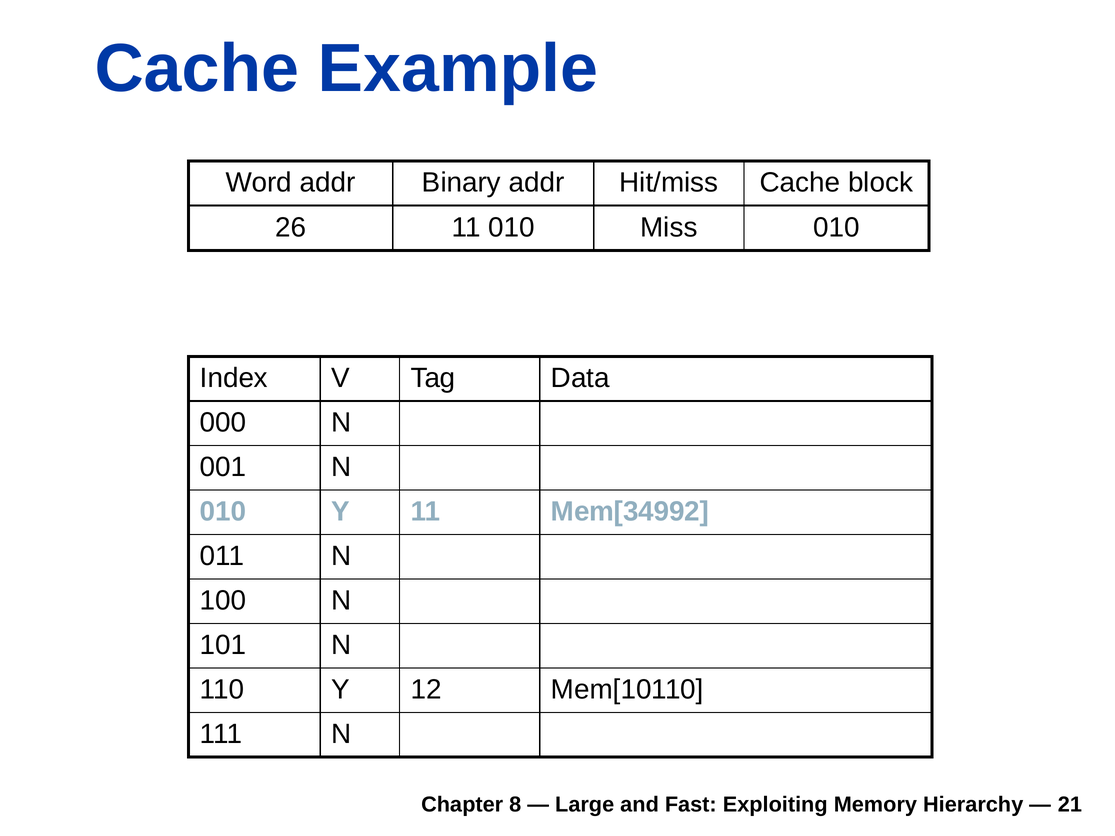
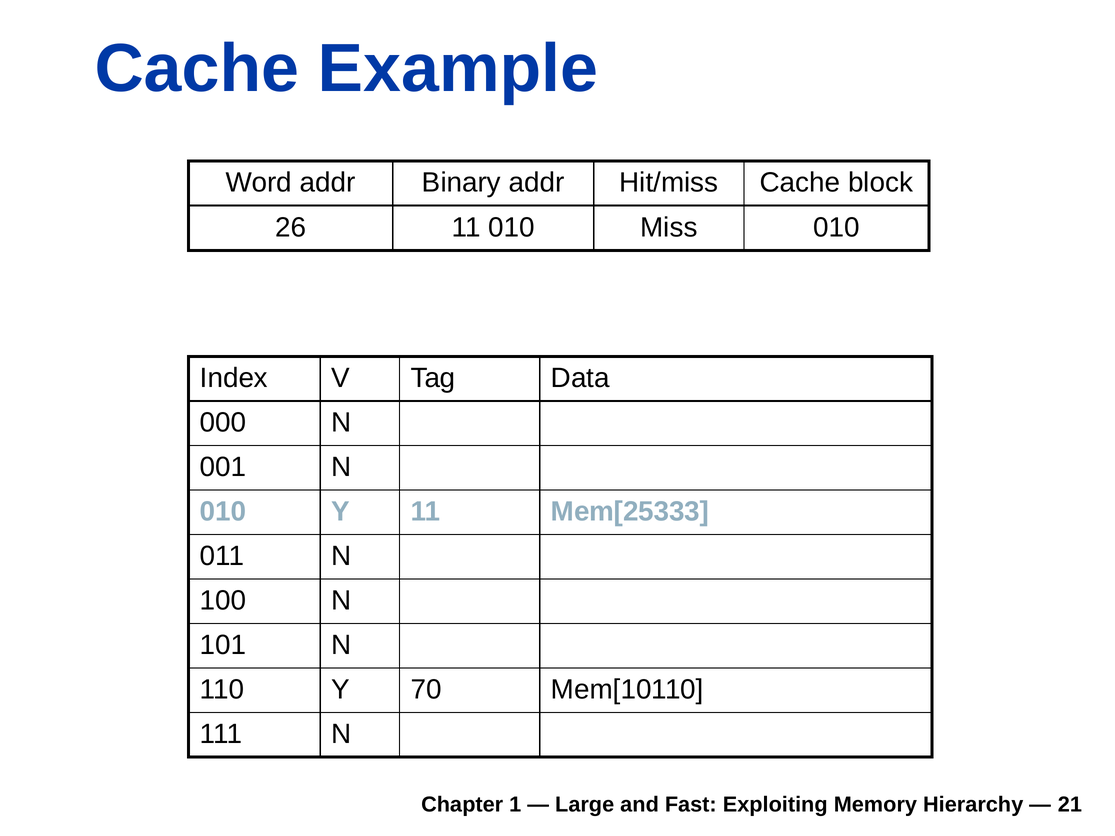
Mem[34992: Mem[34992 -> Mem[25333
12: 12 -> 70
8: 8 -> 1
